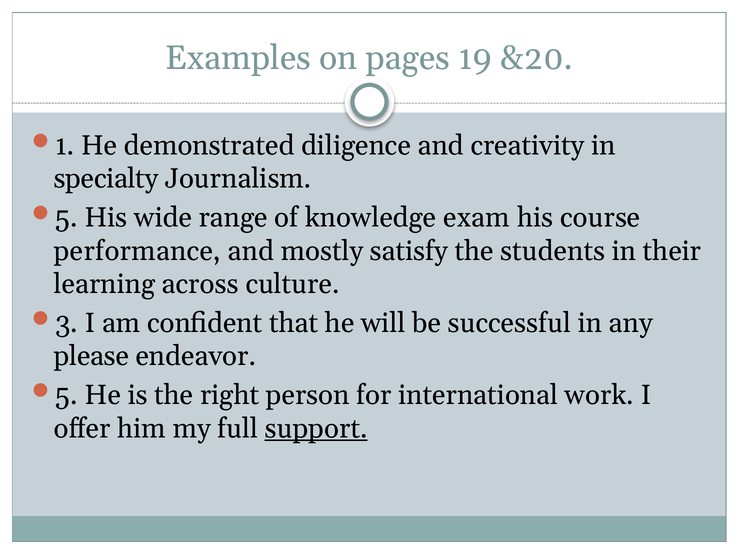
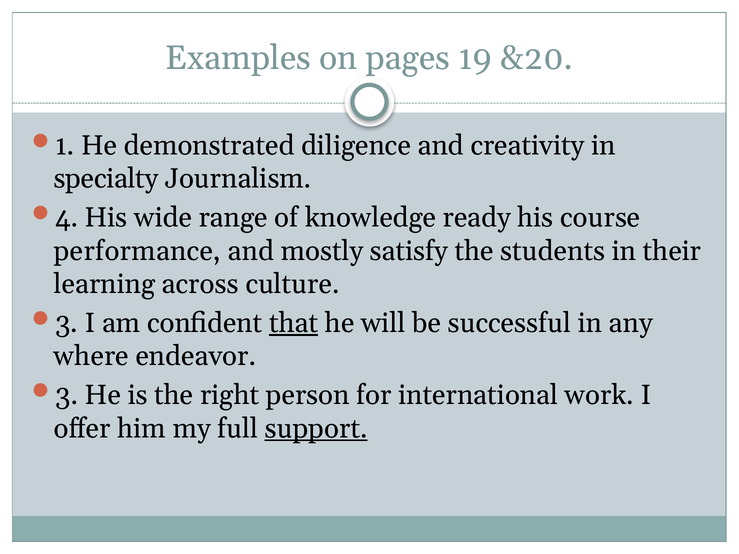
5 at (66, 218): 5 -> 4
exam: exam -> ready
that underline: none -> present
please: please -> where
5 at (67, 395): 5 -> 3
